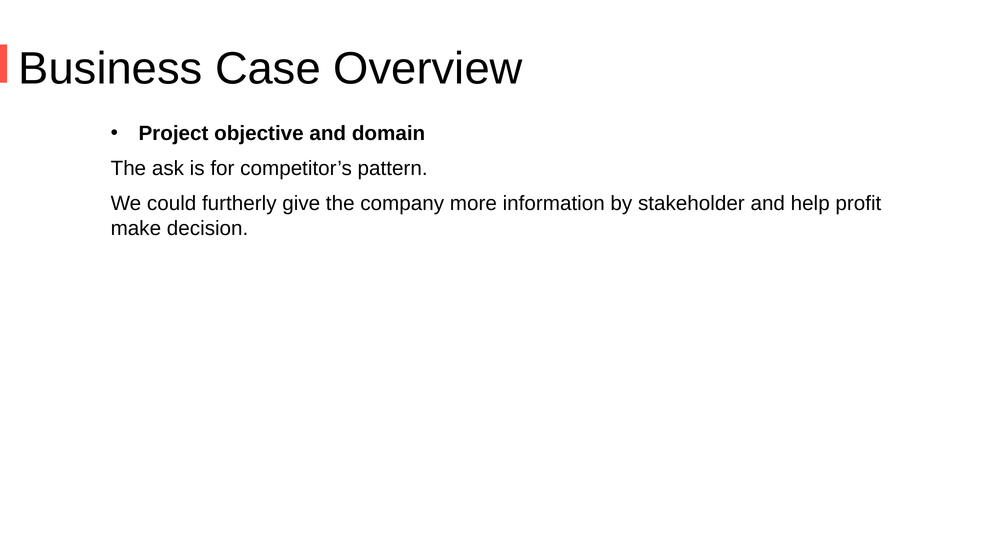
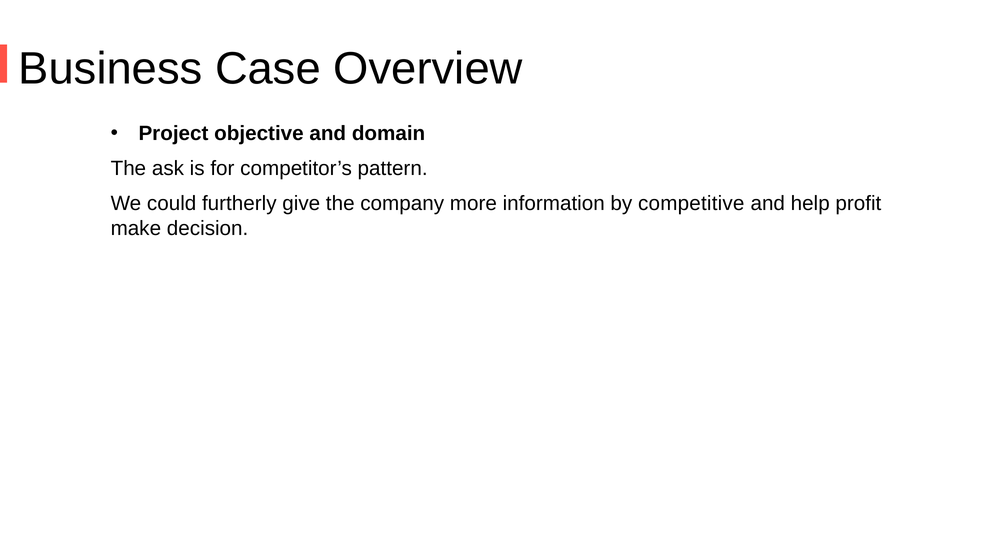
stakeholder: stakeholder -> competitive
